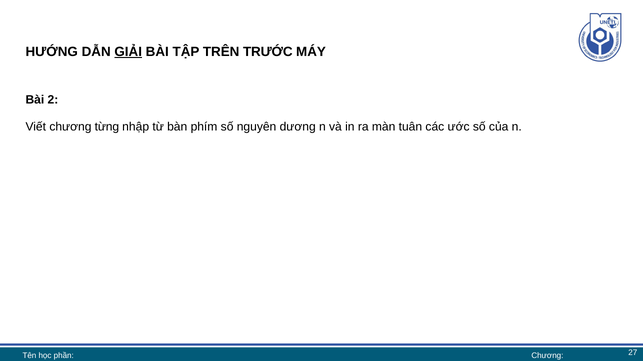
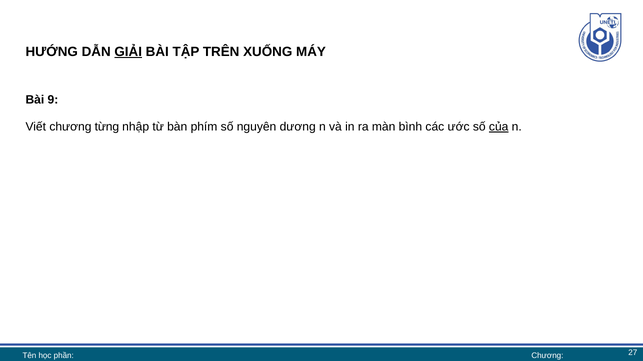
TRƯỚC: TRƯỚC -> XUỐNG
2: 2 -> 9
tuân: tuân -> bình
của underline: none -> present
